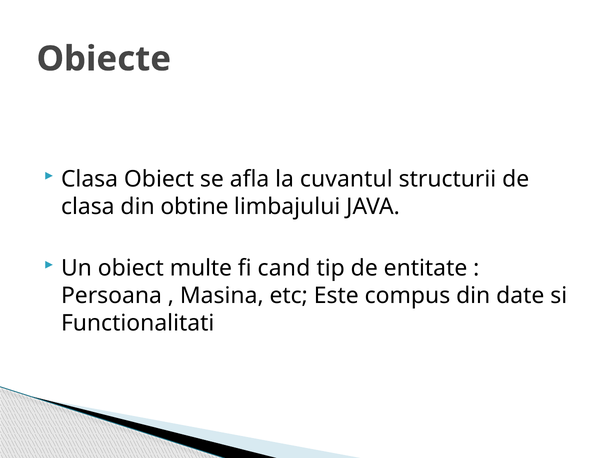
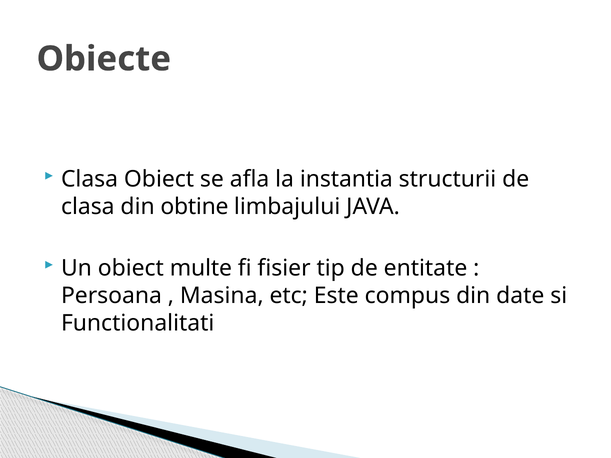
cuvantul: cuvantul -> instantia
cand: cand -> fisier
